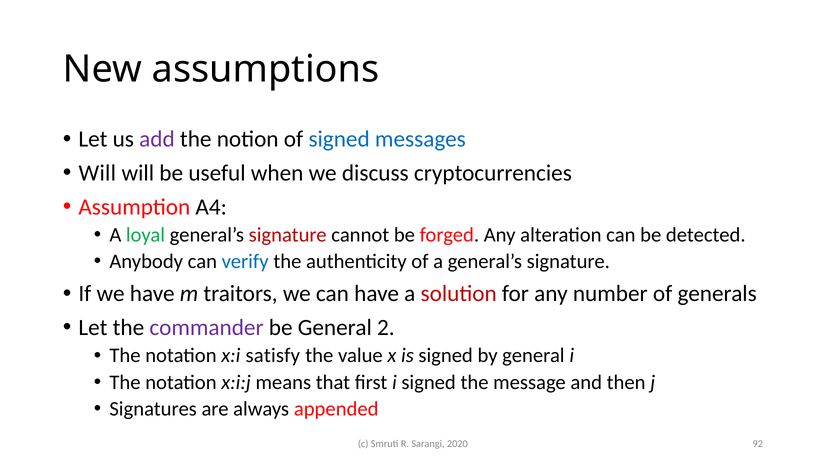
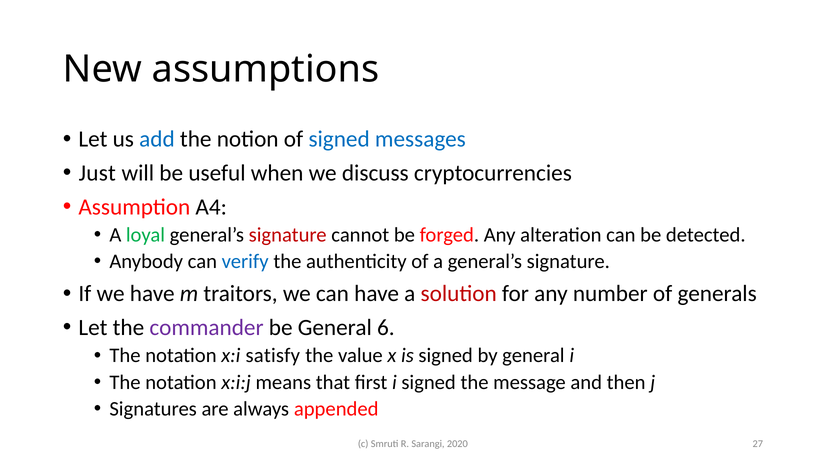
add colour: purple -> blue
Will at (97, 173): Will -> Just
2: 2 -> 6
92: 92 -> 27
